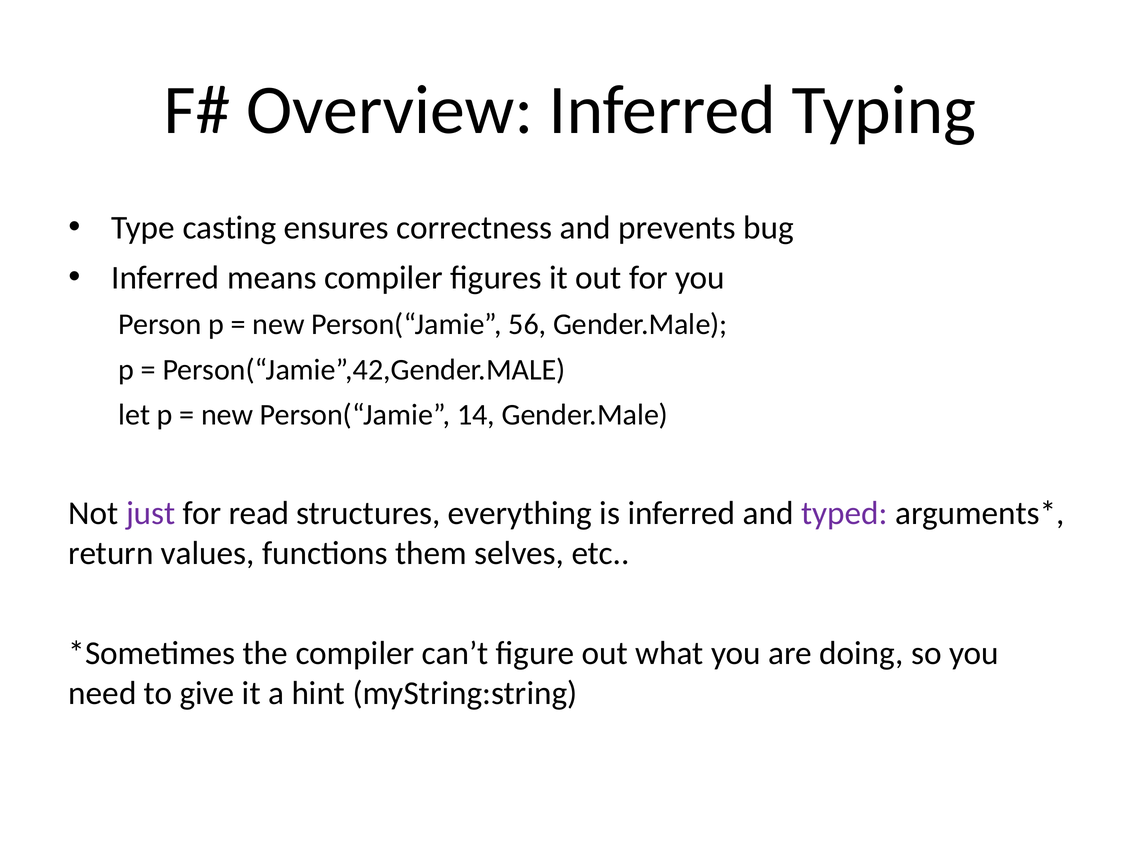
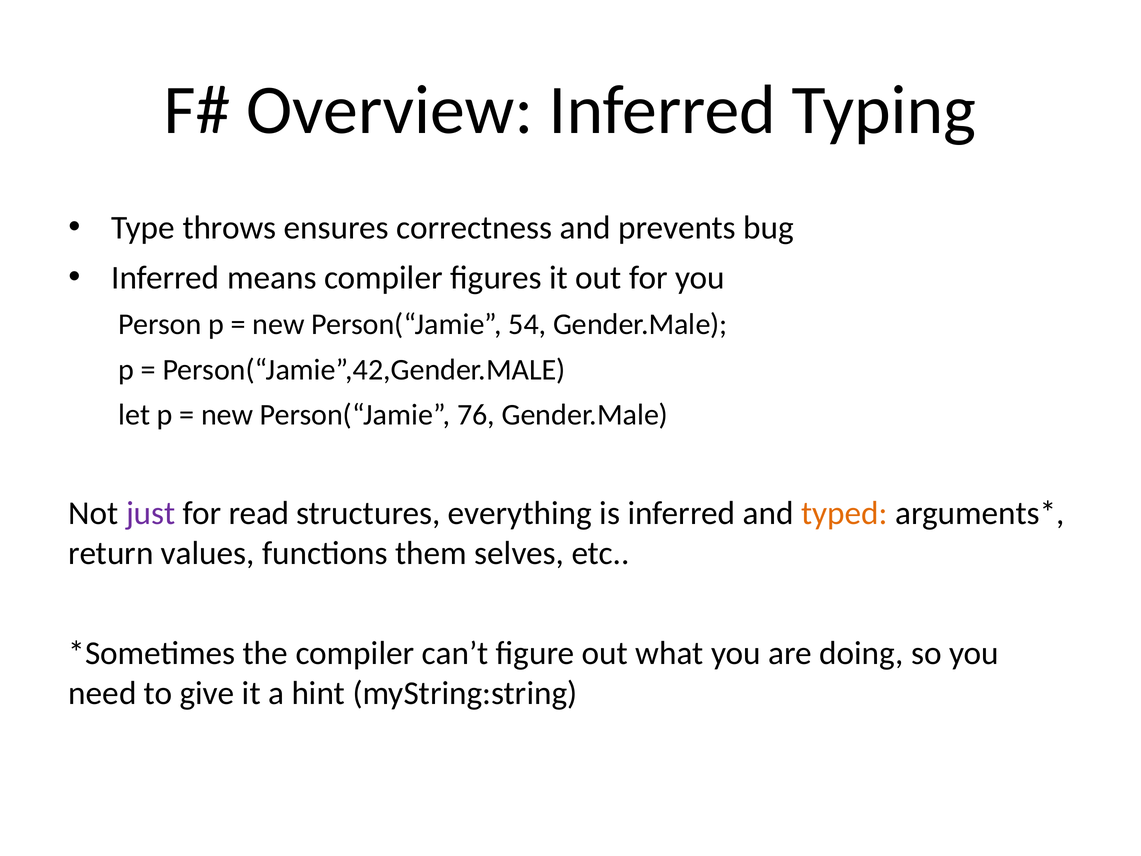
casting: casting -> throws
56: 56 -> 54
14: 14 -> 76
typed colour: purple -> orange
